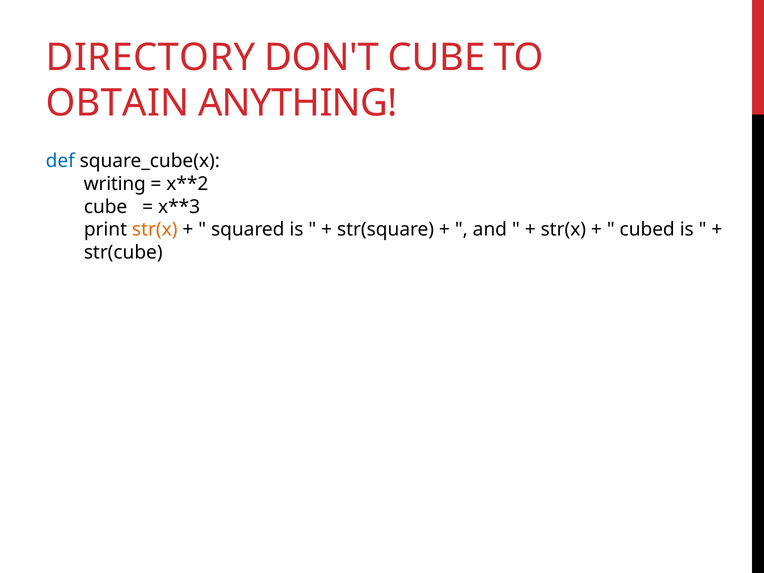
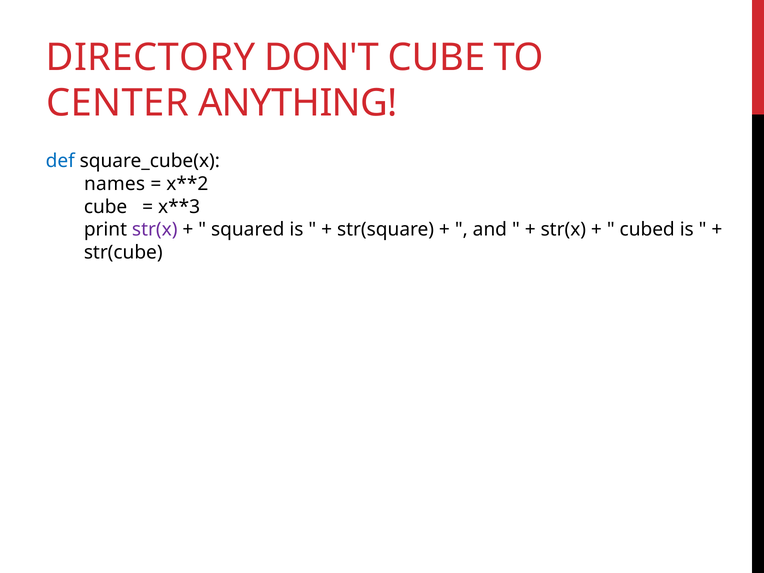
OBTAIN: OBTAIN -> CENTER
writing: writing -> names
str(x at (155, 230) colour: orange -> purple
